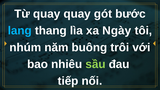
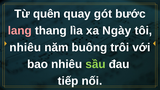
Từ quay: quay -> quên
lang colour: light blue -> pink
nhúm at (25, 47): nhúm -> nhiêu
